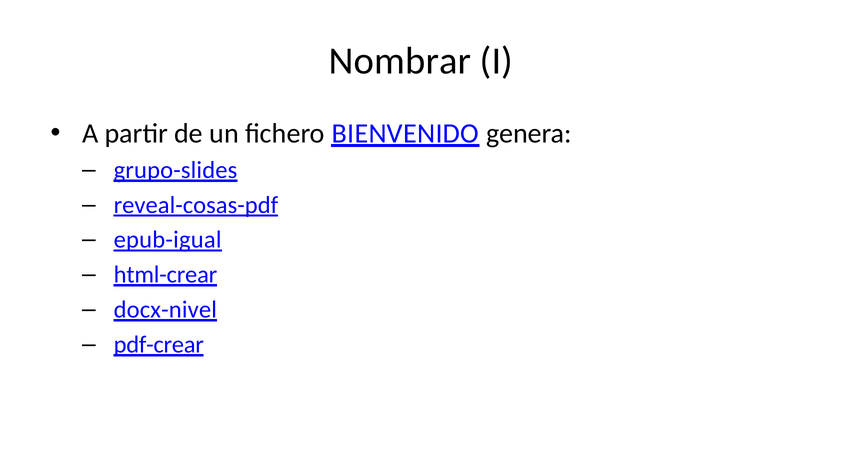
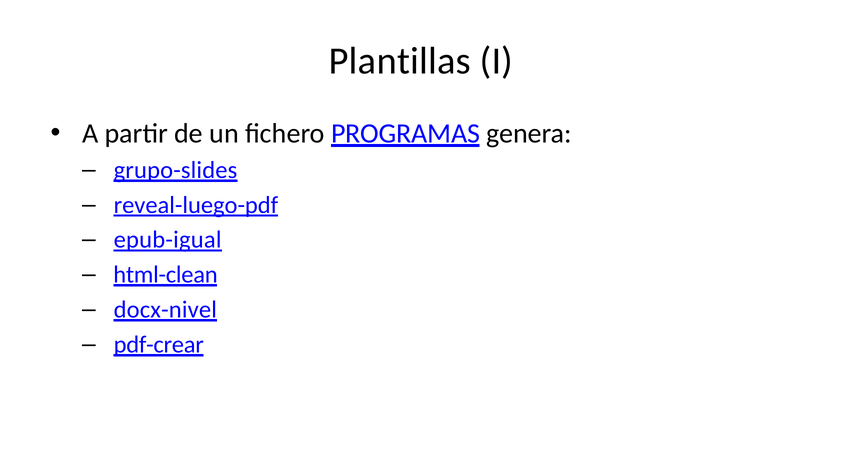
Nombrar: Nombrar -> Plantillas
BIENVENIDO: BIENVENIDO -> PROGRAMAS
reveal-cosas-pdf: reveal-cosas-pdf -> reveal-luego-pdf
html-crear: html-crear -> html-clean
